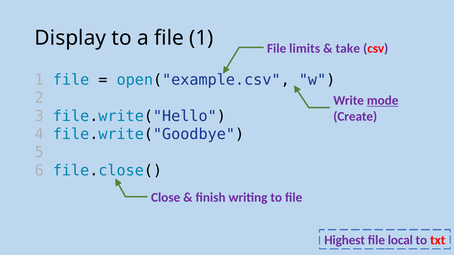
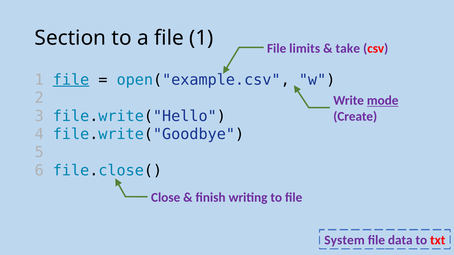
Display: Display -> Section
file at (71, 80) underline: none -> present
Highest: Highest -> System
local: local -> data
